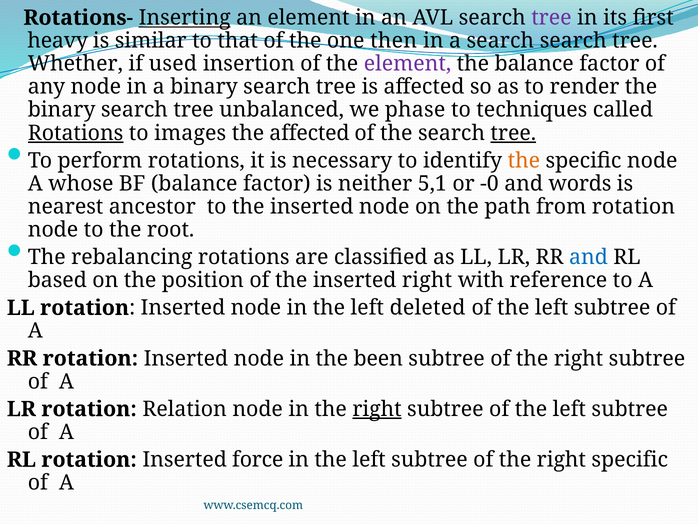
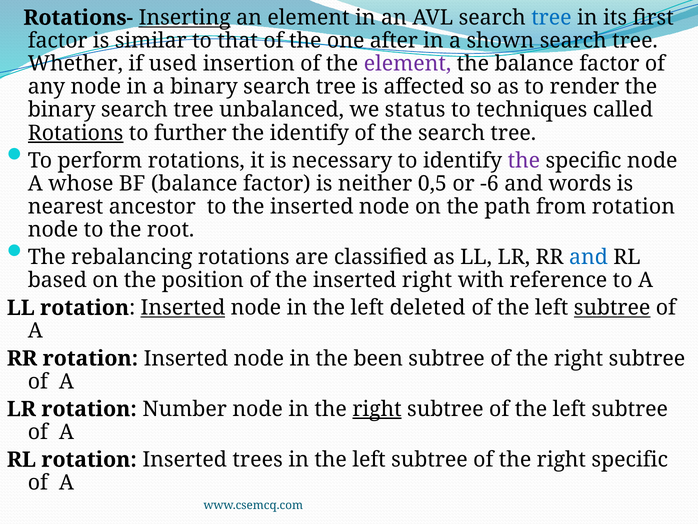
tree at (551, 18) colour: purple -> blue
heavy at (58, 41): heavy -> factor
then: then -> after
a search: search -> shown
phase: phase -> status
images: images -> further
the affected: affected -> identify
tree at (513, 133) underline: present -> none
the at (524, 160) colour: orange -> purple
5,1: 5,1 -> 0,5
-0: -0 -> -6
Inserted at (183, 308) underline: none -> present
subtree at (612, 308) underline: none -> present
Relation: Relation -> Number
force: force -> trees
